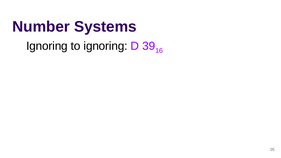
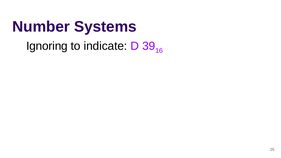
to ignoring: ignoring -> indicate
